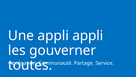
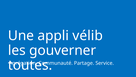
appli appli: appli -> vélib
